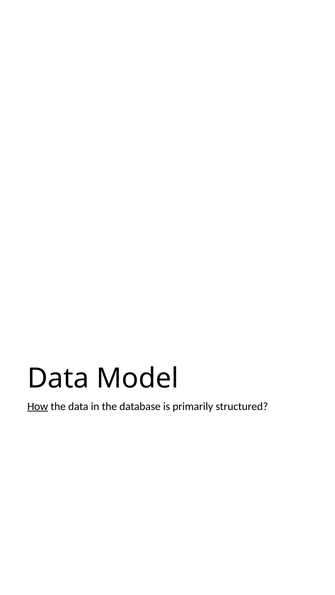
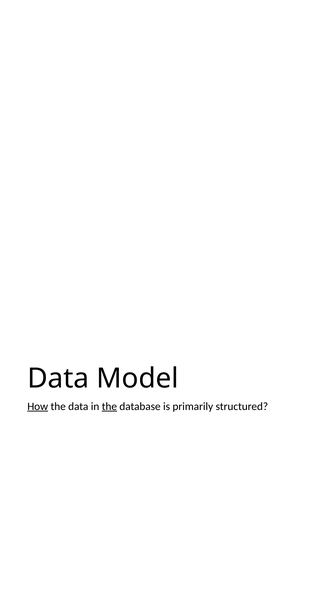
the at (109, 407) underline: none -> present
